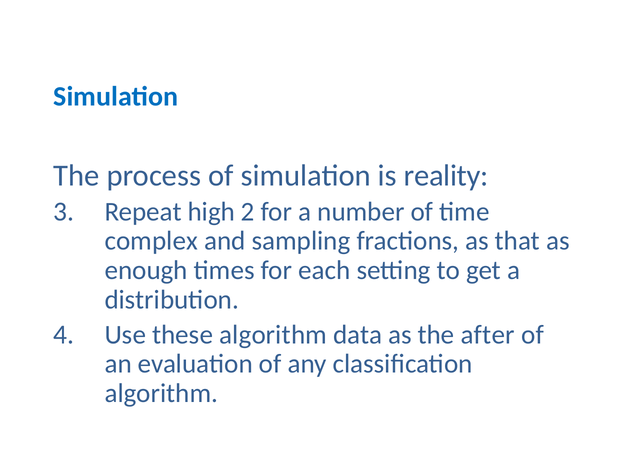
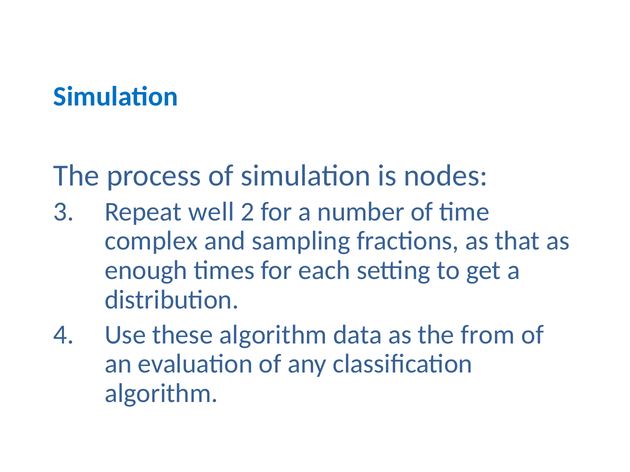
reality: reality -> nodes
high: high -> well
after: after -> from
